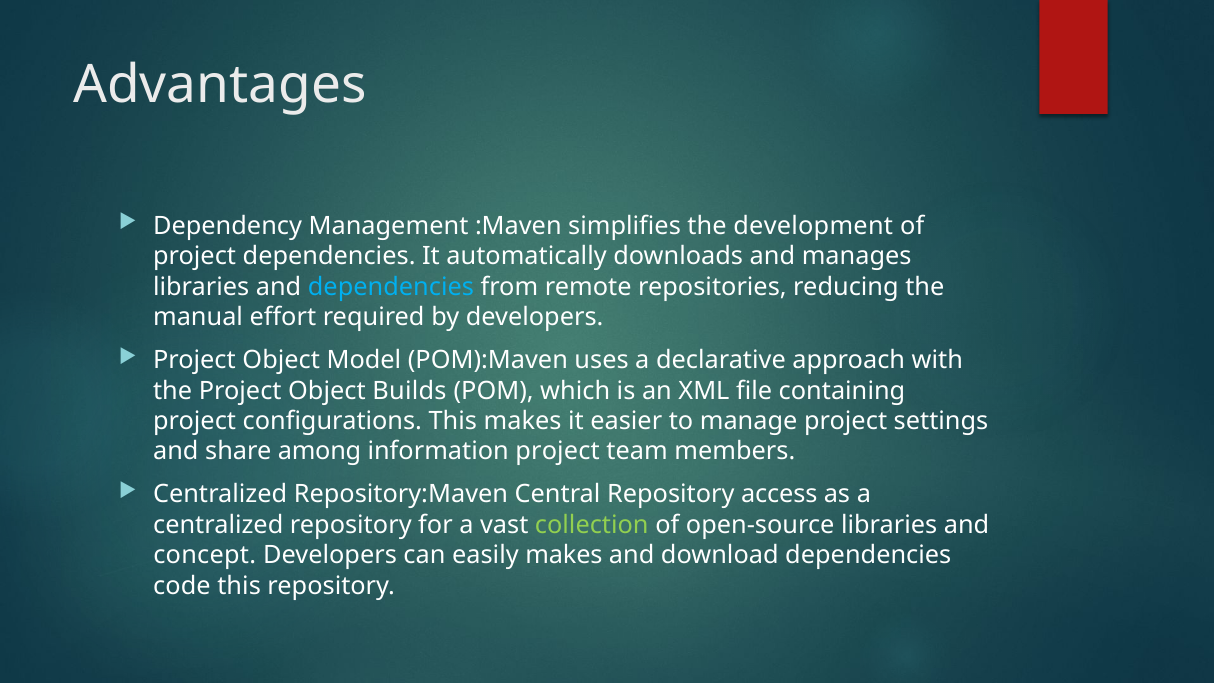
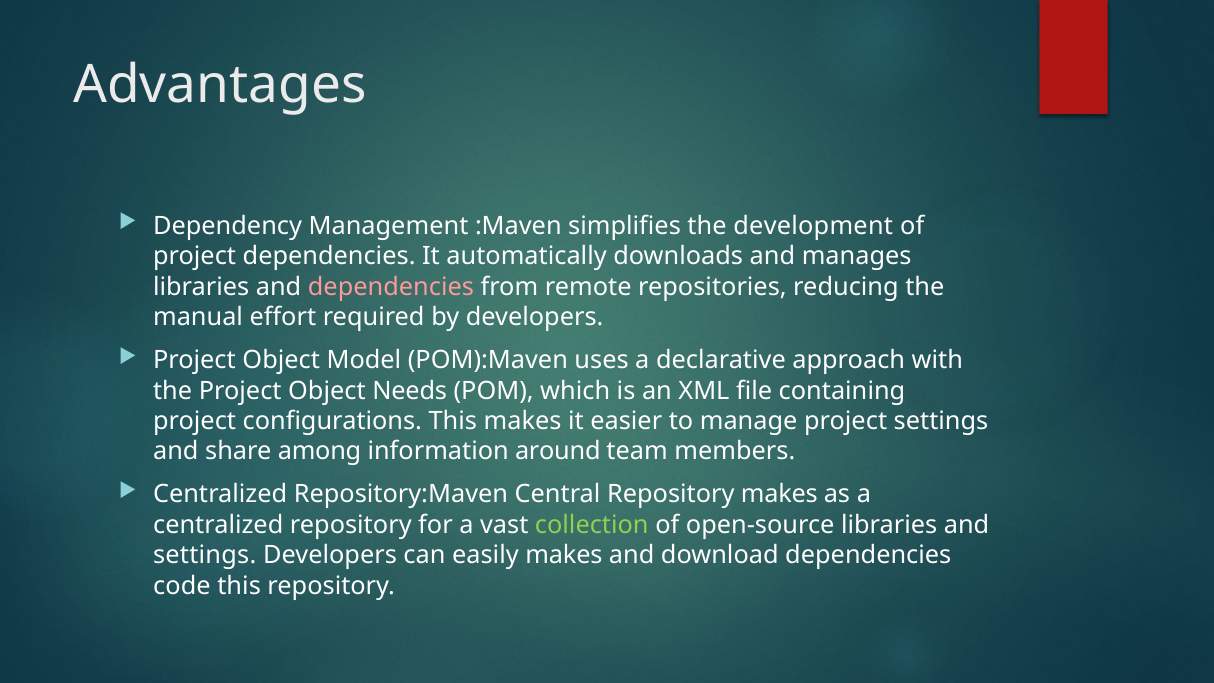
dependencies at (391, 287) colour: light blue -> pink
Builds: Builds -> Needs
information project: project -> around
Repository access: access -> makes
concept at (205, 555): concept -> settings
